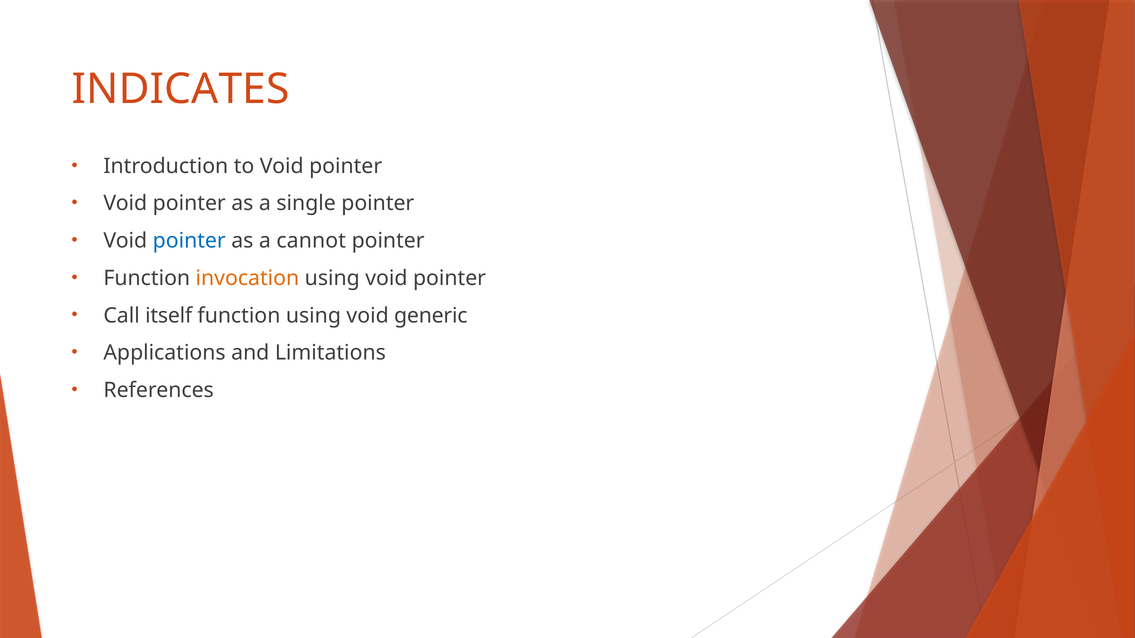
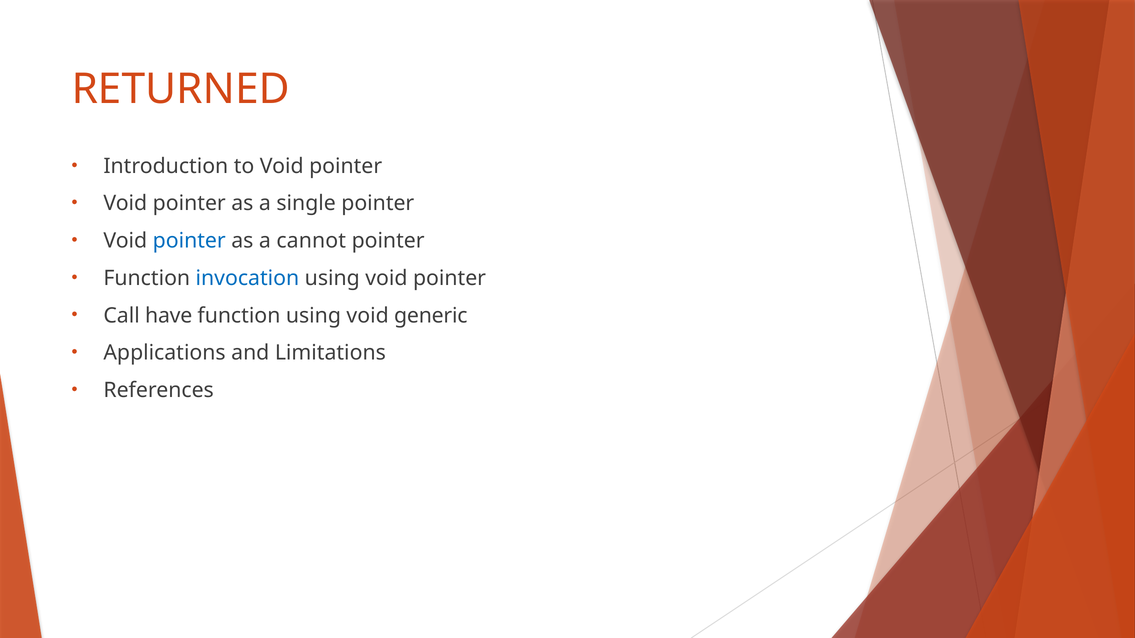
INDICATES: INDICATES -> RETURNED
invocation colour: orange -> blue
itself: itself -> have
